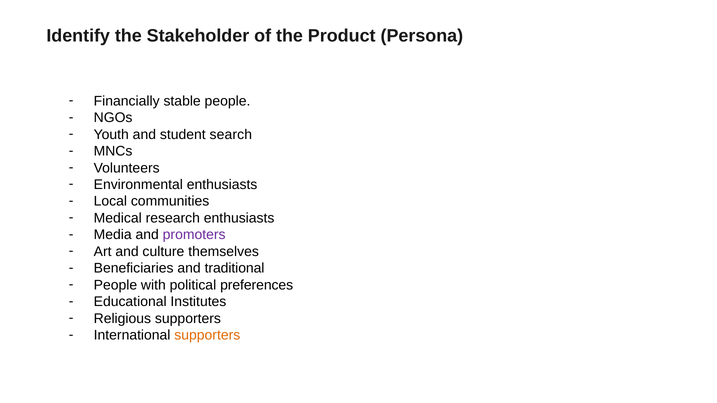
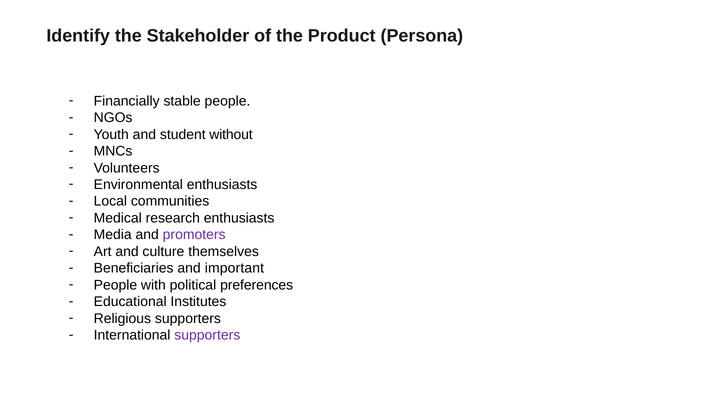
search: search -> without
traditional: traditional -> important
supporters at (207, 335) colour: orange -> purple
